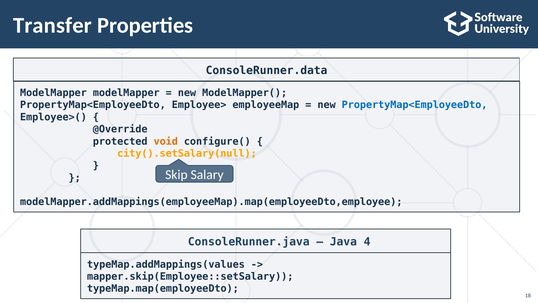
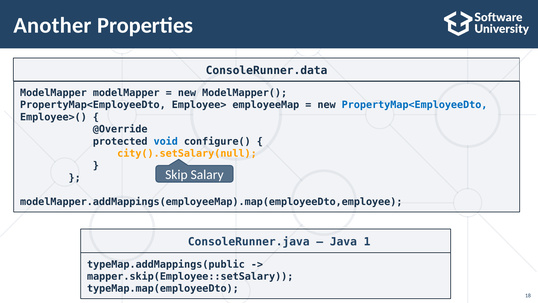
Transfer: Transfer -> Another
void colour: orange -> blue
4: 4 -> 1
typeMap.addMappings(values: typeMap.addMappings(values -> typeMap.addMappings(public
